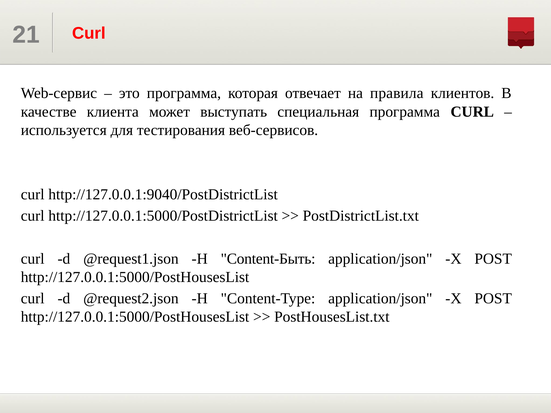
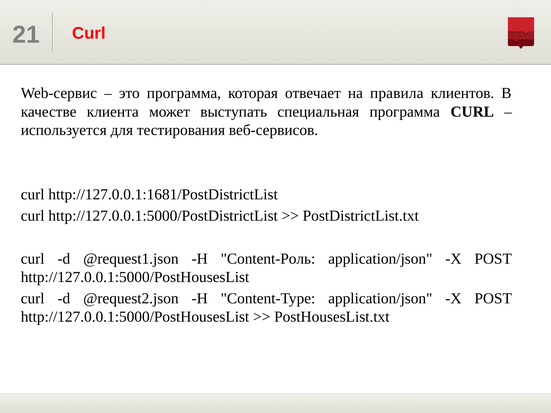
http://127.0.0.1:9040/PostDistrictList: http://127.0.0.1:9040/PostDistrictList -> http://127.0.0.1:1681/PostDistrictList
Content-Быть: Content-Быть -> Content-Роль
